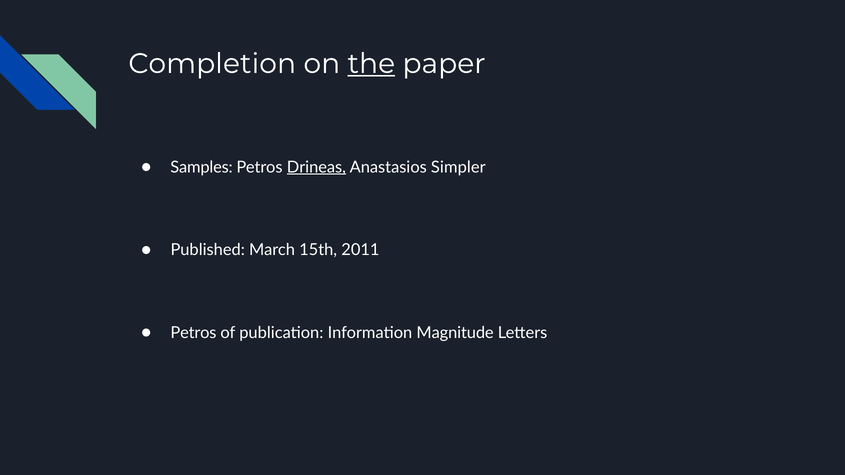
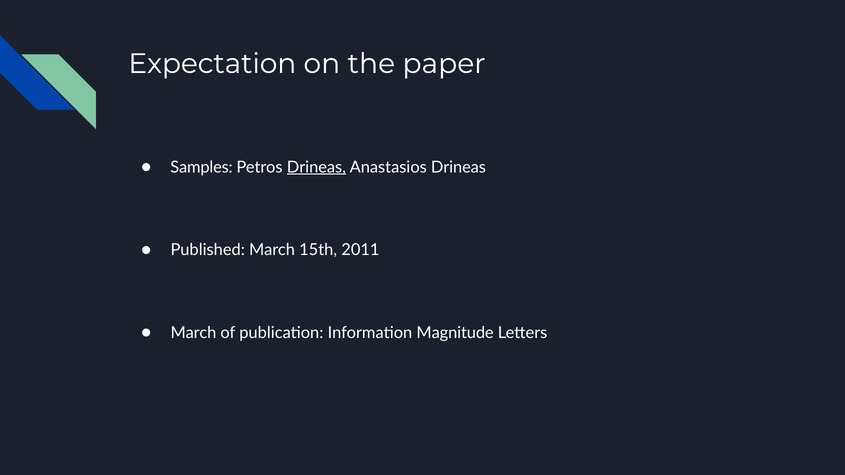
Completion: Completion -> Expectation
the underline: present -> none
Anastasios Simpler: Simpler -> Drineas
Petros at (193, 333): Petros -> March
